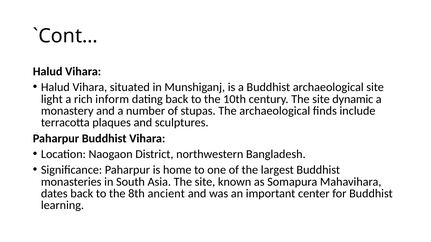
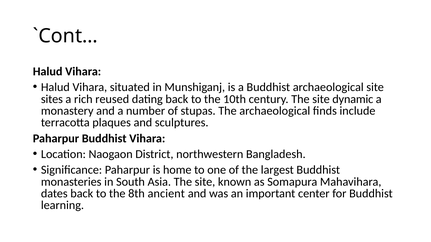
light: light -> sites
inform: inform -> reused
